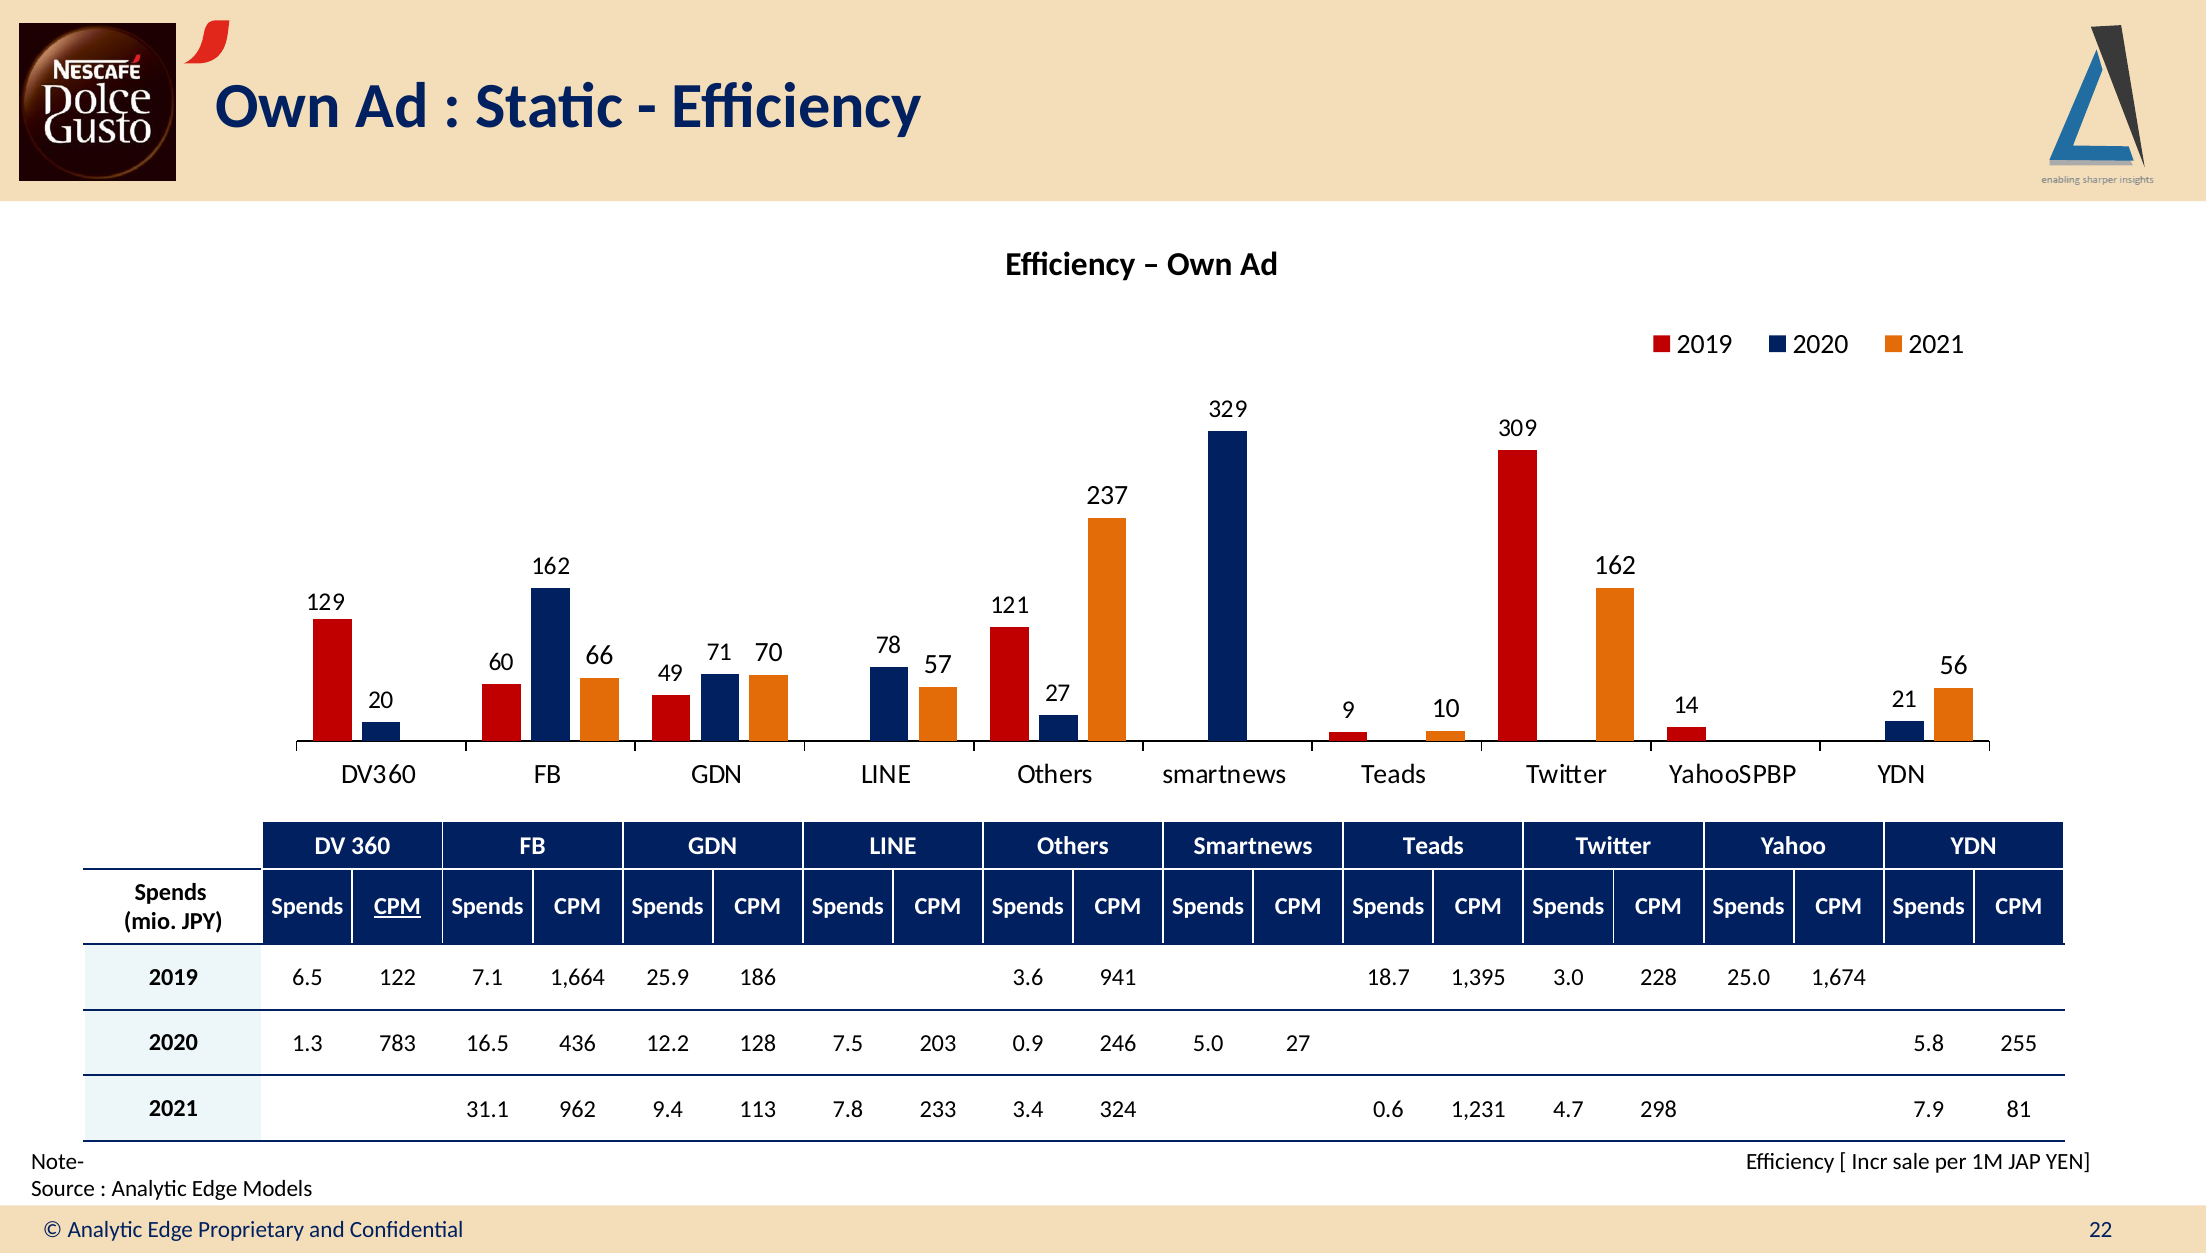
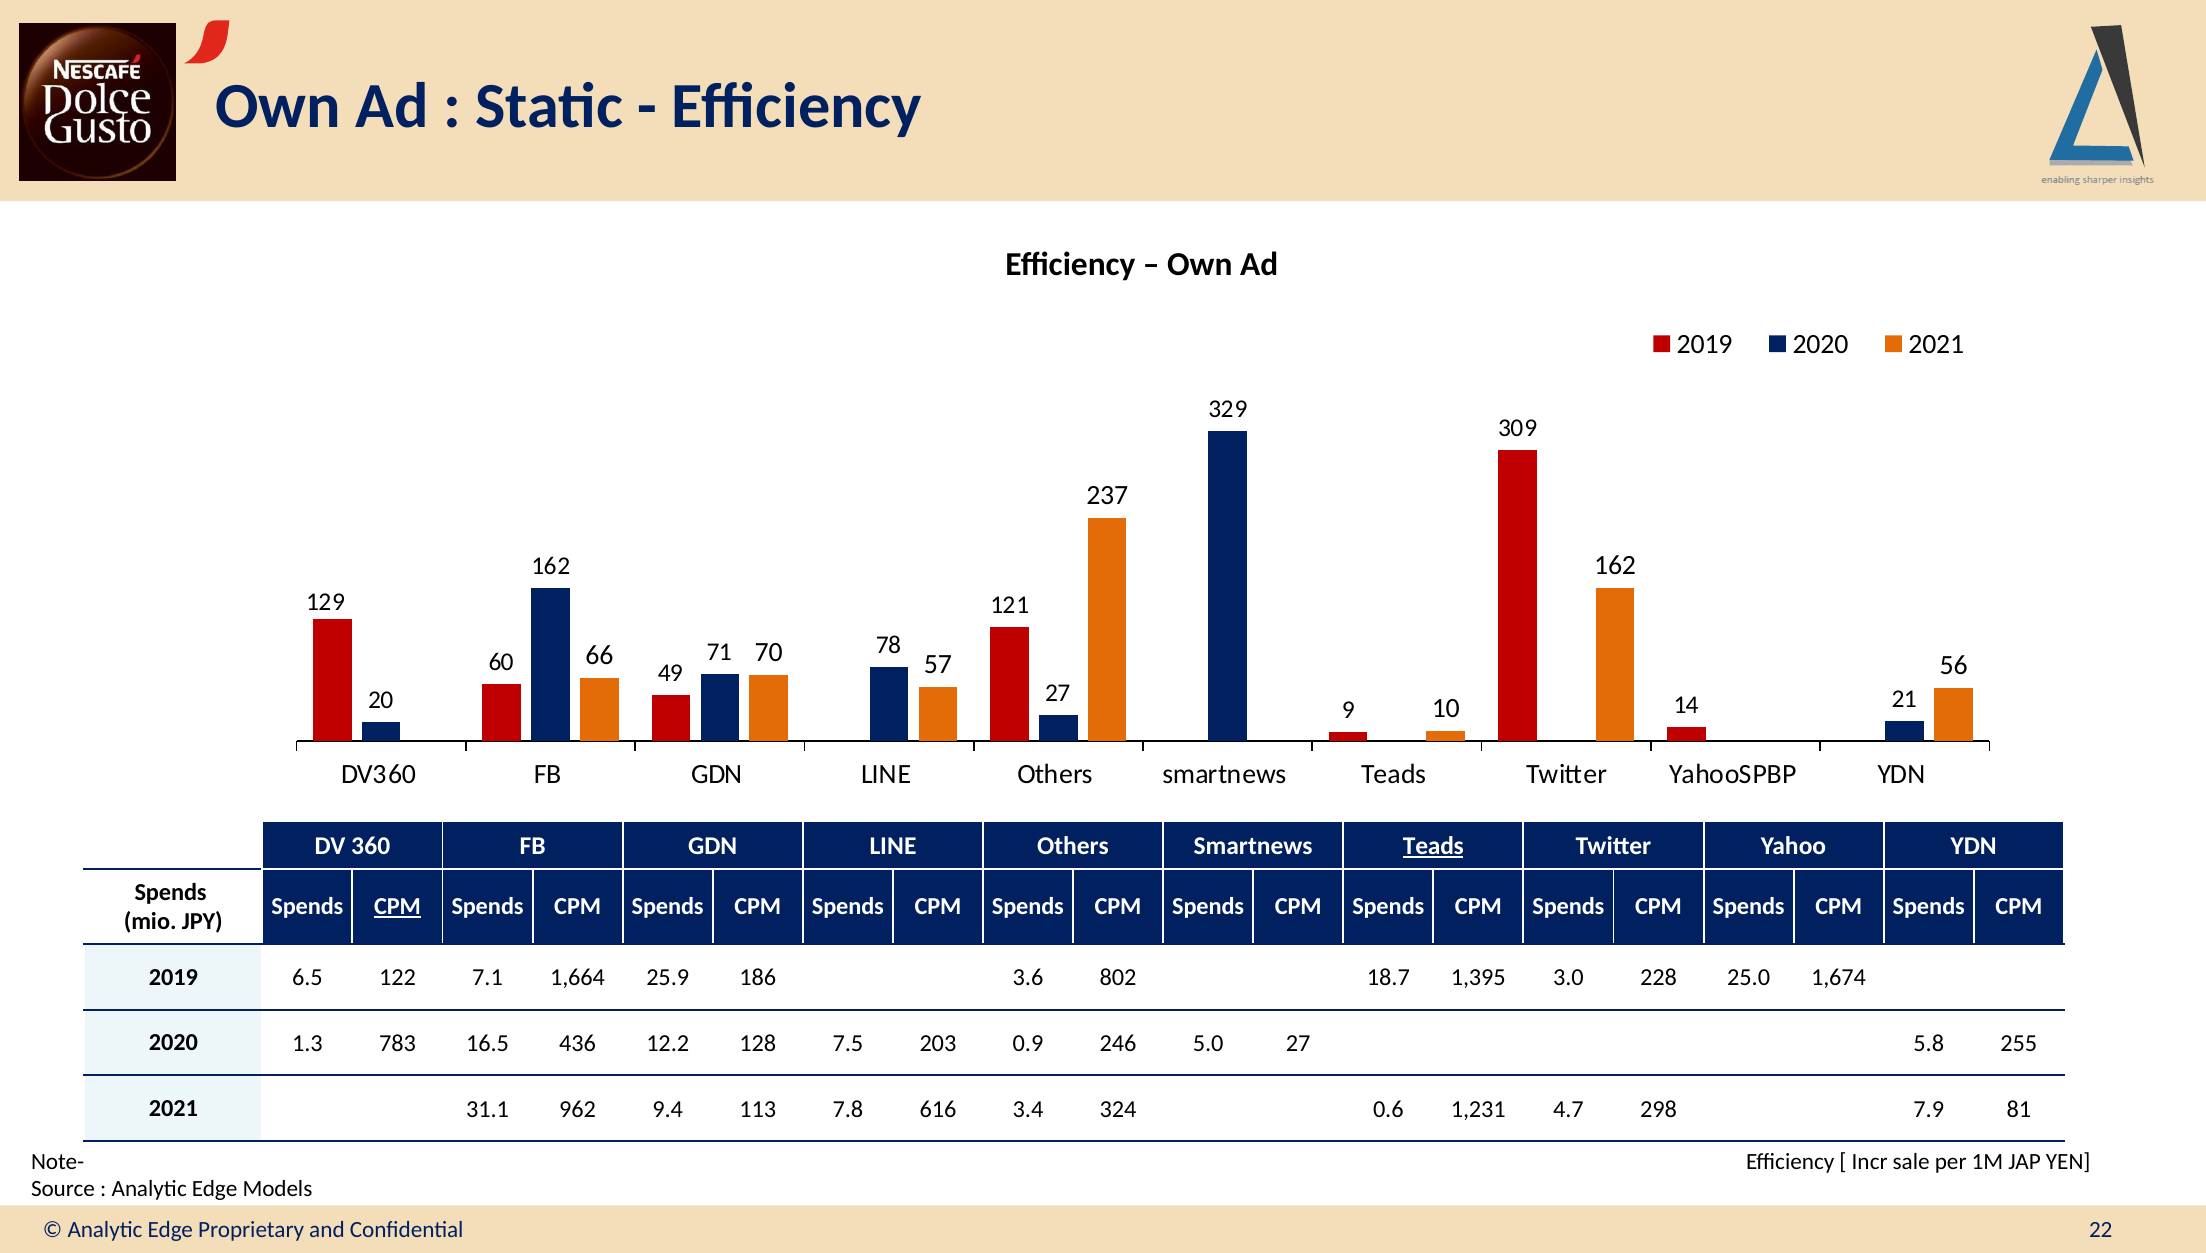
Teads at (1433, 846) underline: none -> present
941: 941 -> 802
233: 233 -> 616
